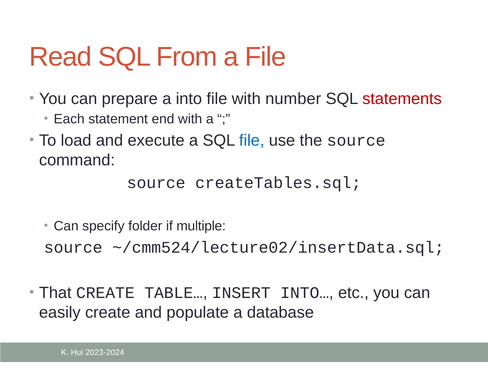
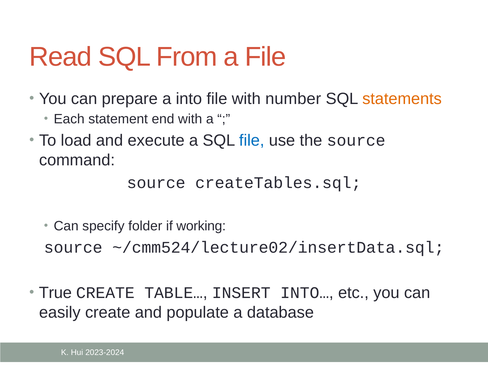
statements colour: red -> orange
multiple: multiple -> working
That: That -> True
